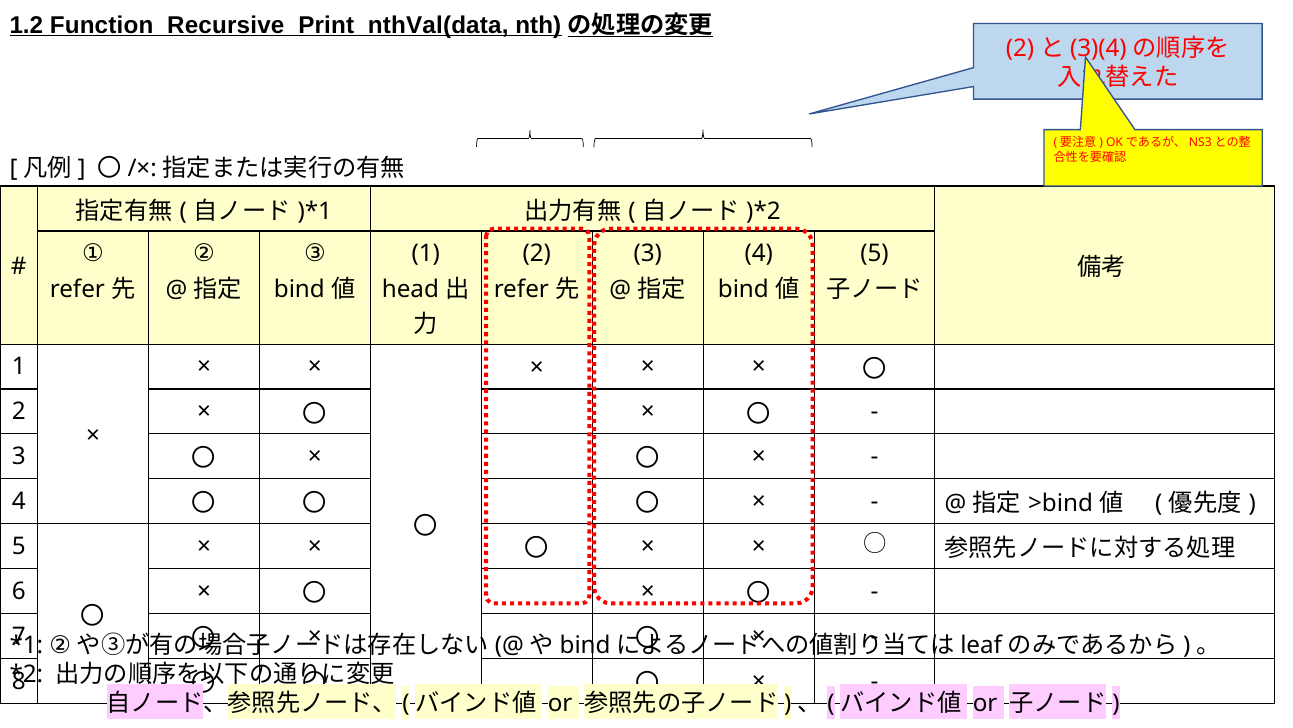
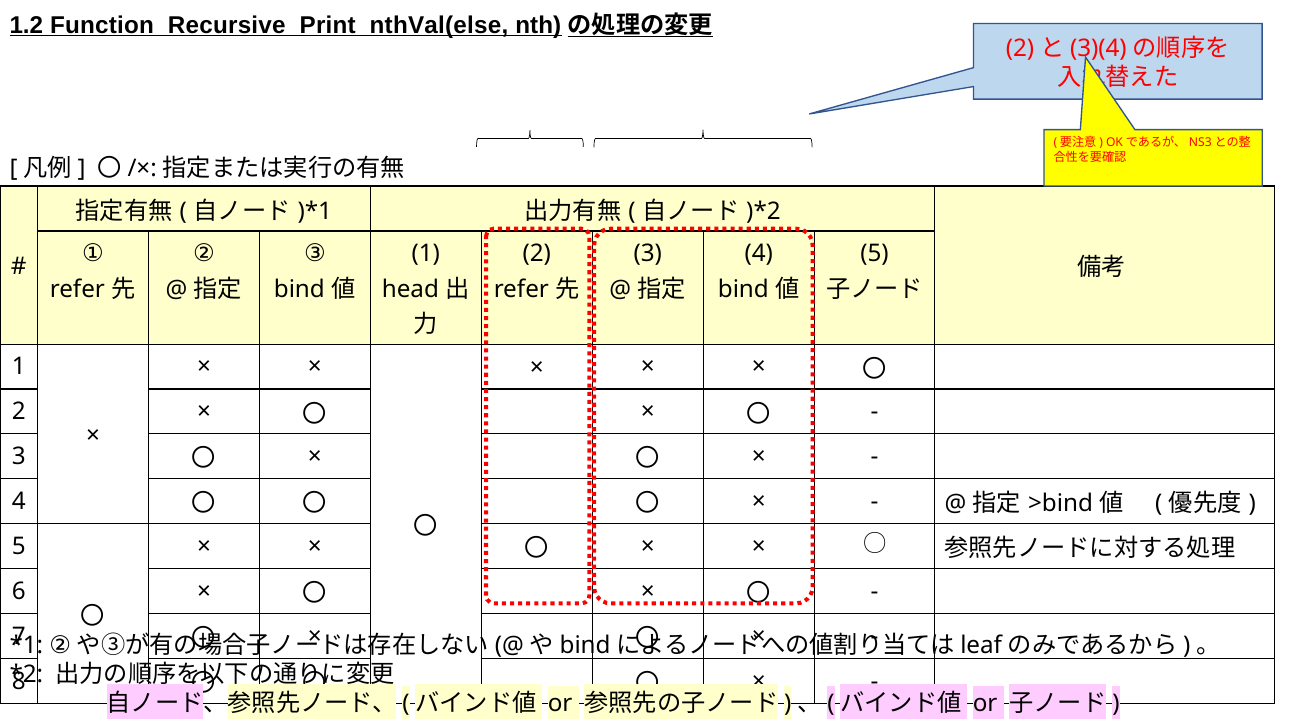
Function_Recursive_Print_nthVal(data: Function_Recursive_Print_nthVal(data -> Function_Recursive_Print_nthVal(else
